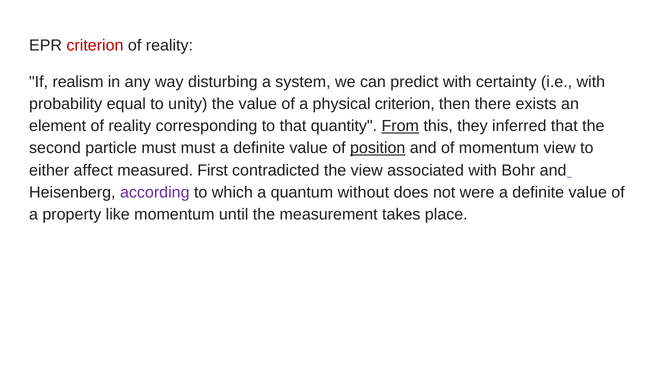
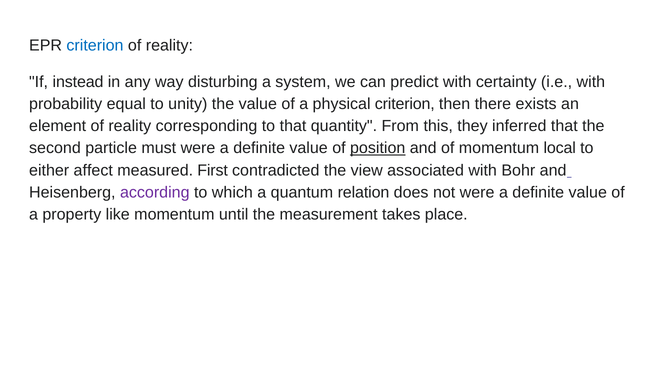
criterion at (95, 45) colour: red -> blue
realism: realism -> instead
From underline: present -> none
must must: must -> were
momentum view: view -> local
without: without -> relation
